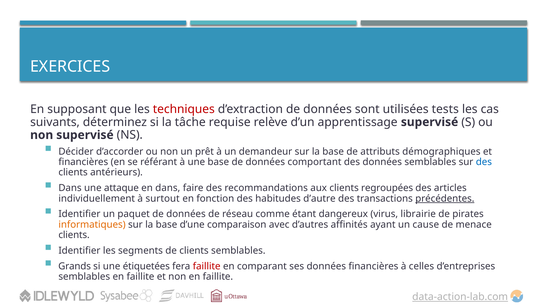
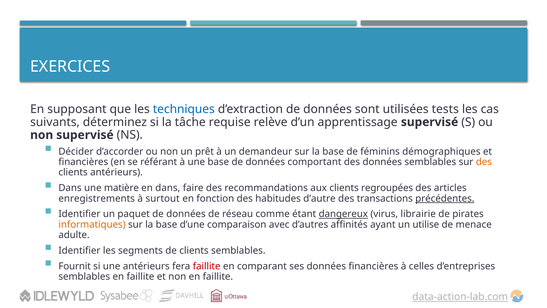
techniques colour: red -> blue
attributs: attributs -> féminins
des at (484, 162) colour: blue -> orange
attaque: attaque -> matière
individuellement: individuellement -> enregistrements
dangereux underline: none -> present
cause: cause -> utilise
clients at (74, 235): clients -> adulte
Grands: Grands -> Fournit
une étiquetées: étiquetées -> antérieurs
